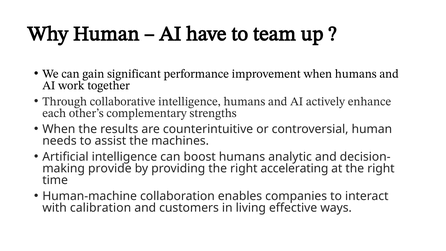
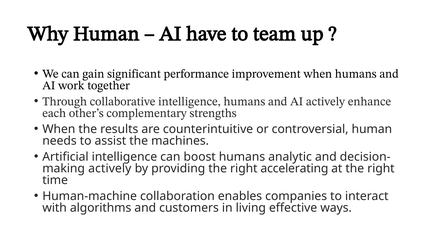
provide at (110, 169): provide -> actively
calibration: calibration -> algorithms
